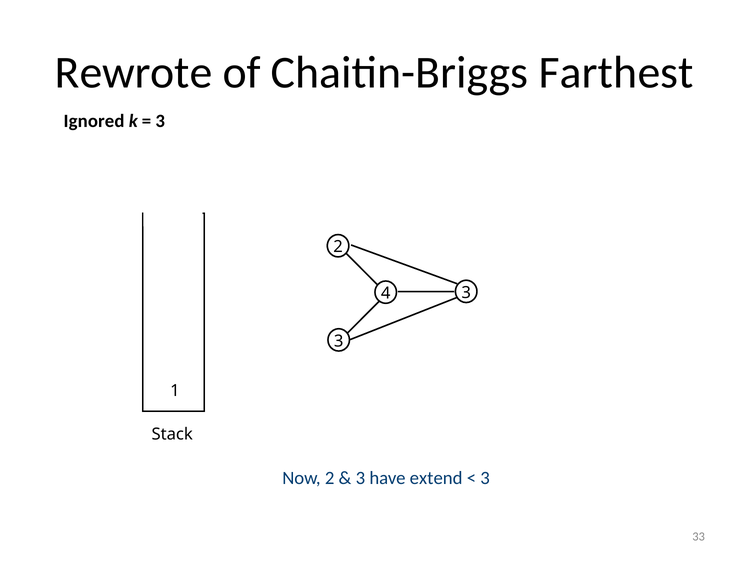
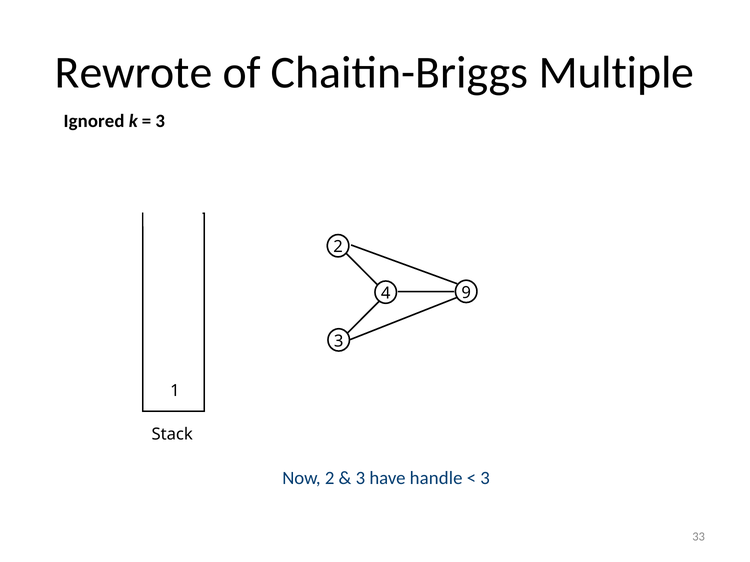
Farthest: Farthest -> Multiple
4 3: 3 -> 9
extend: extend -> handle
